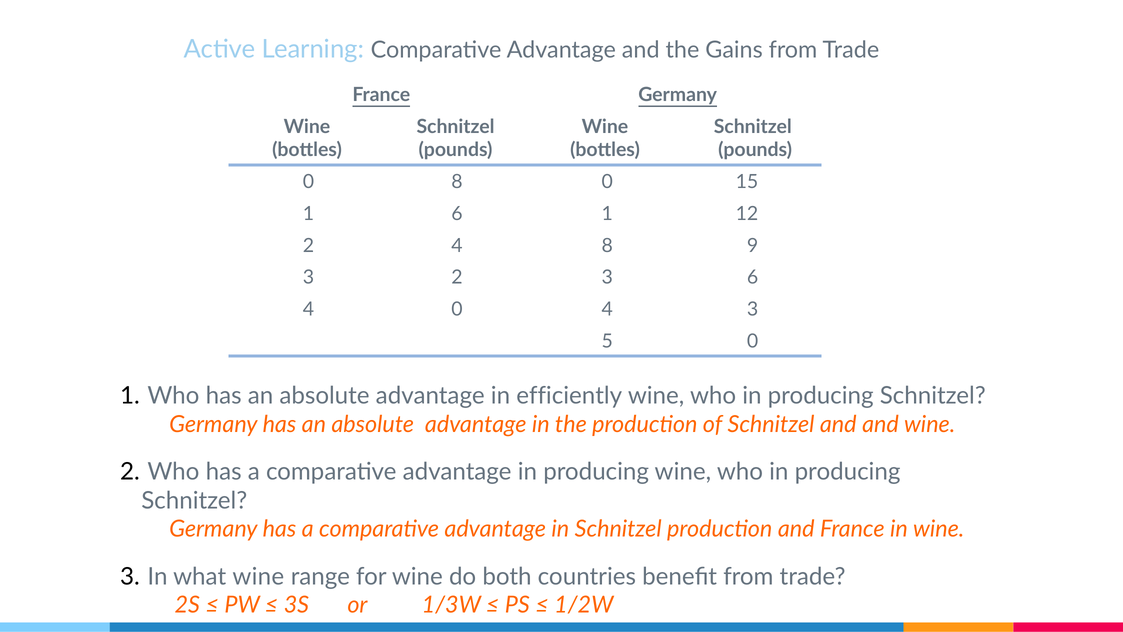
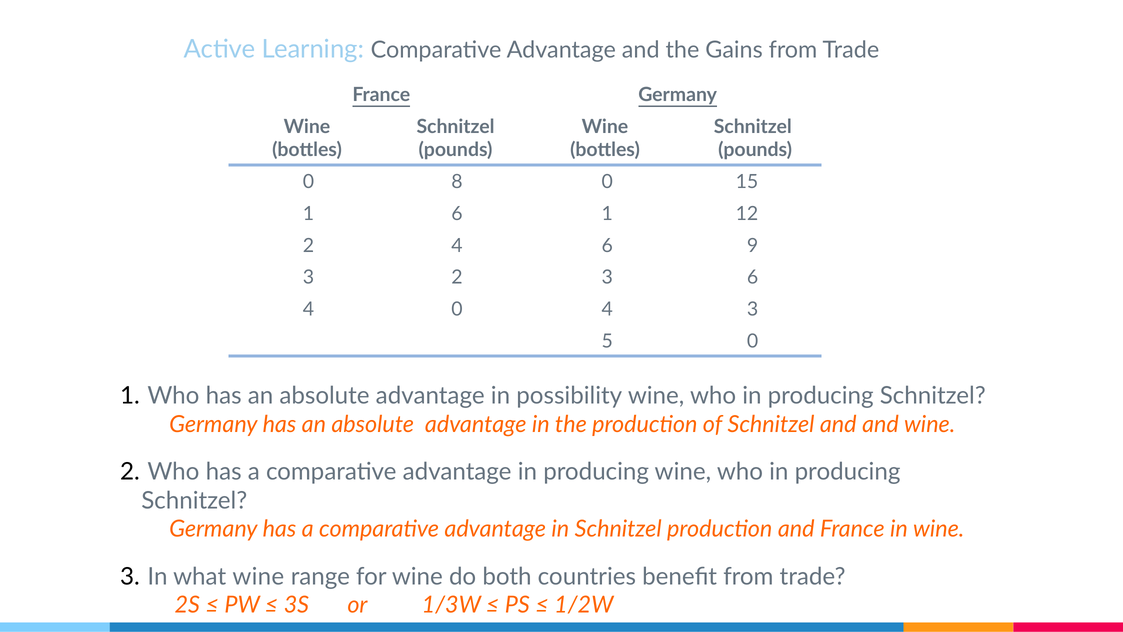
4 8: 8 -> 6
efficiently: efficiently -> possibility
